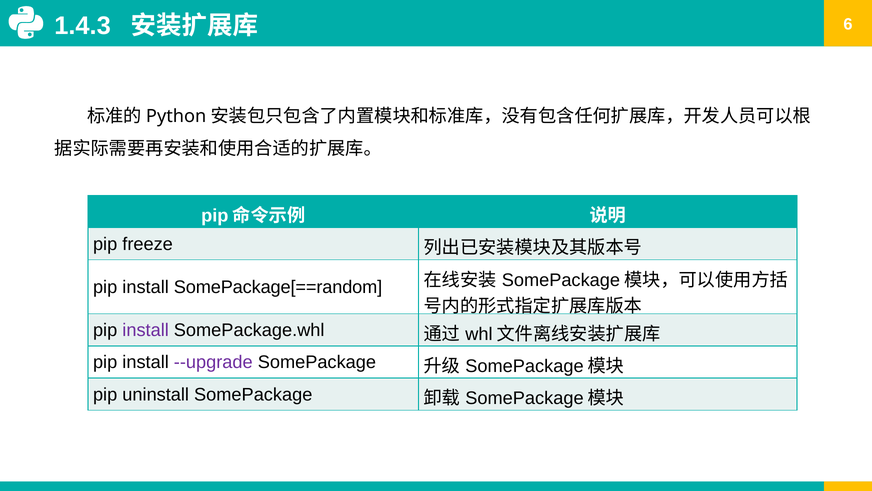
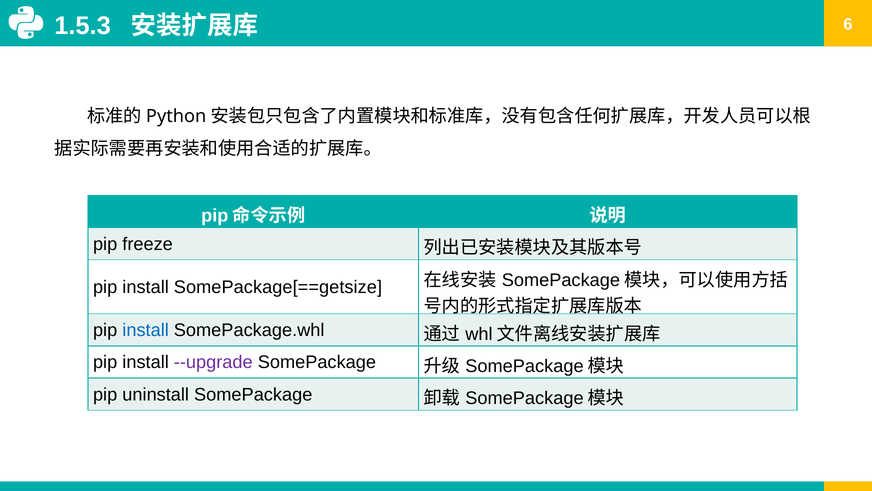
1.4.3: 1.4.3 -> 1.5.3
SomePackage[==random: SomePackage[==random -> SomePackage[==getsize
install at (146, 330) colour: purple -> blue
